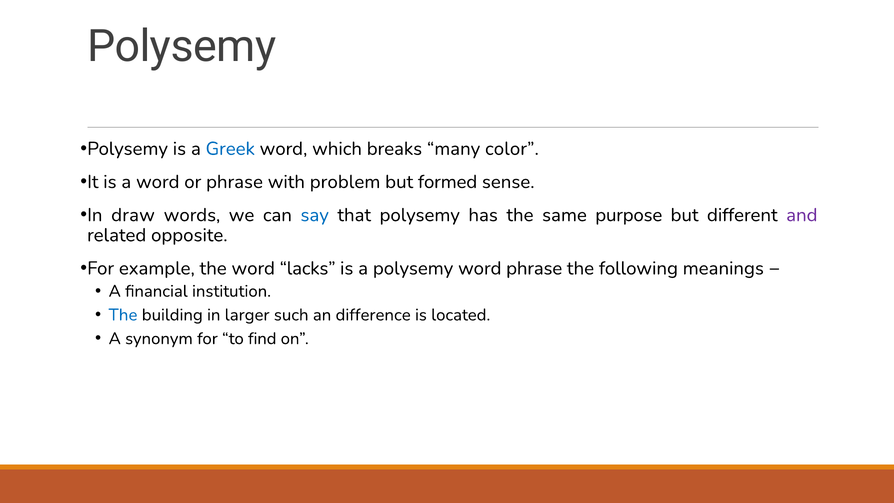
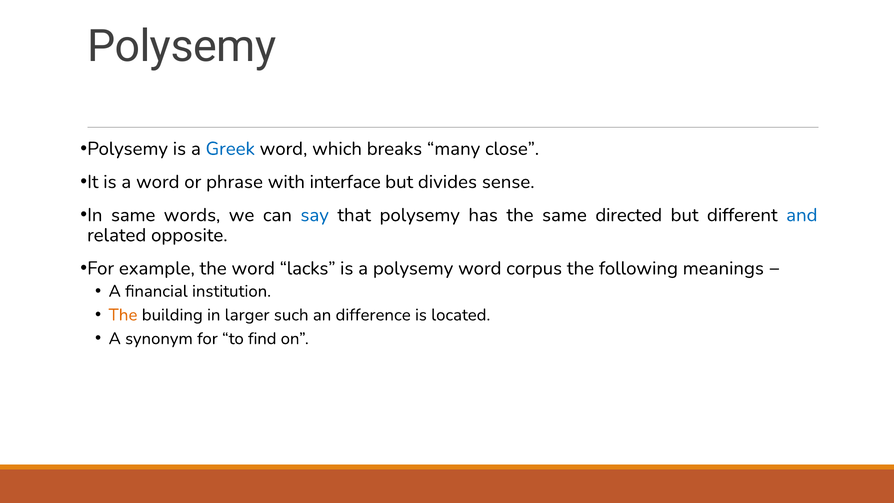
color: color -> close
problem: problem -> interface
formed: formed -> divides
In draw: draw -> same
purpose: purpose -> directed
and colour: purple -> blue
word phrase: phrase -> corpus
The at (123, 315) colour: blue -> orange
